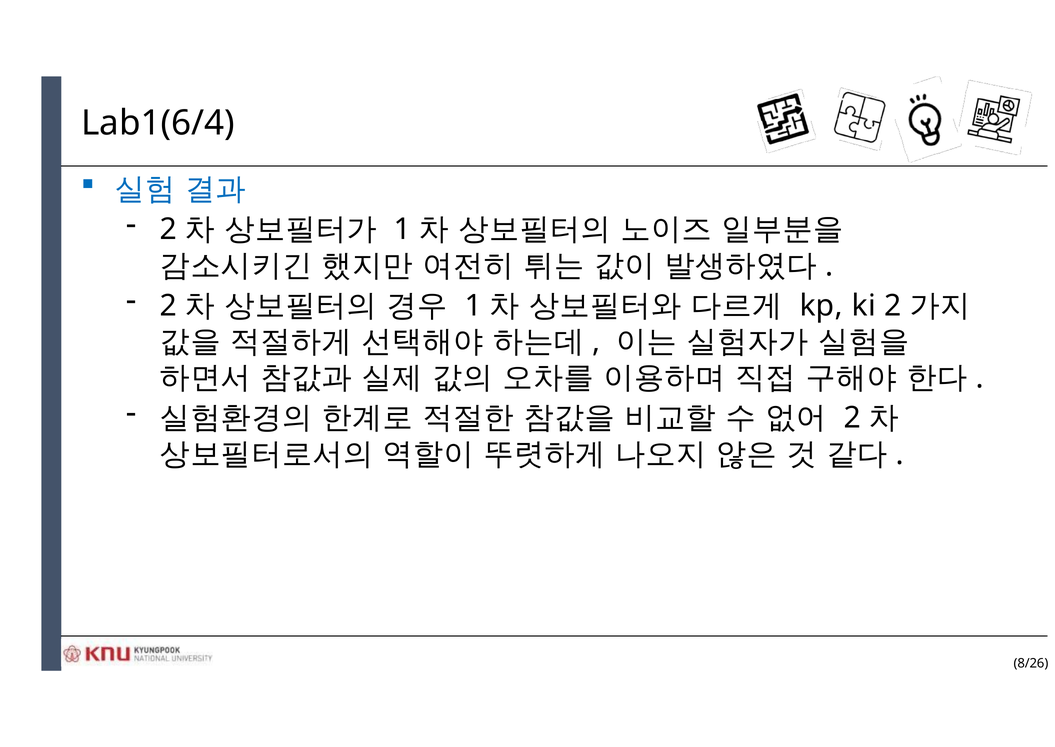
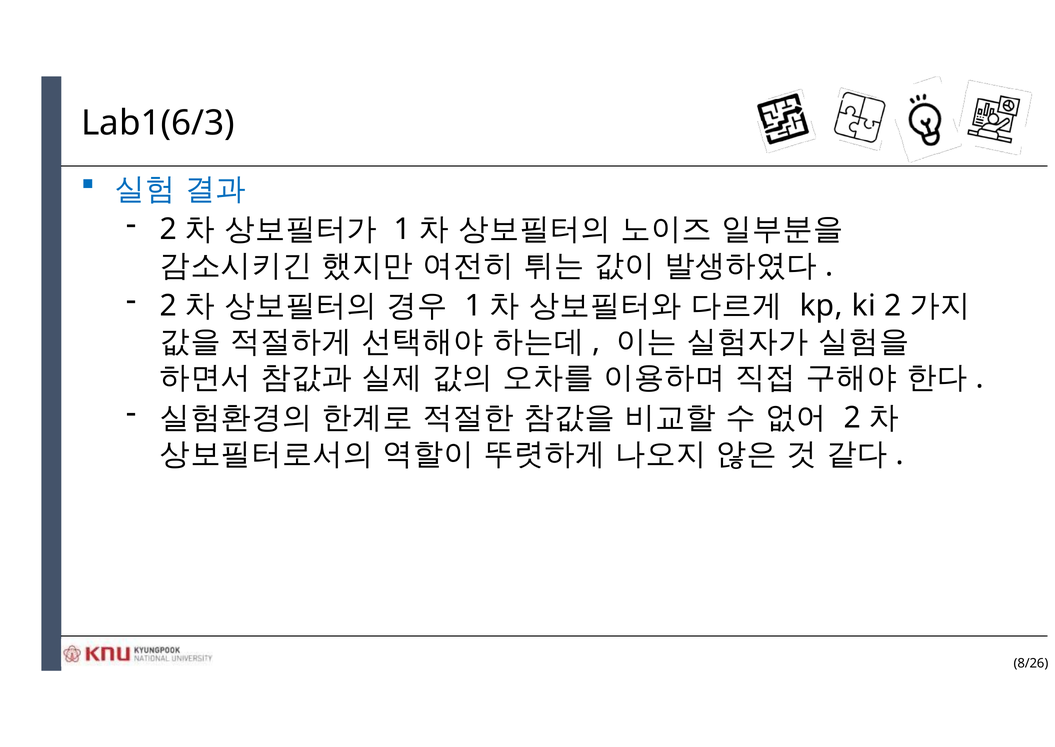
Lab1(6/4: Lab1(6/4 -> Lab1(6/3
